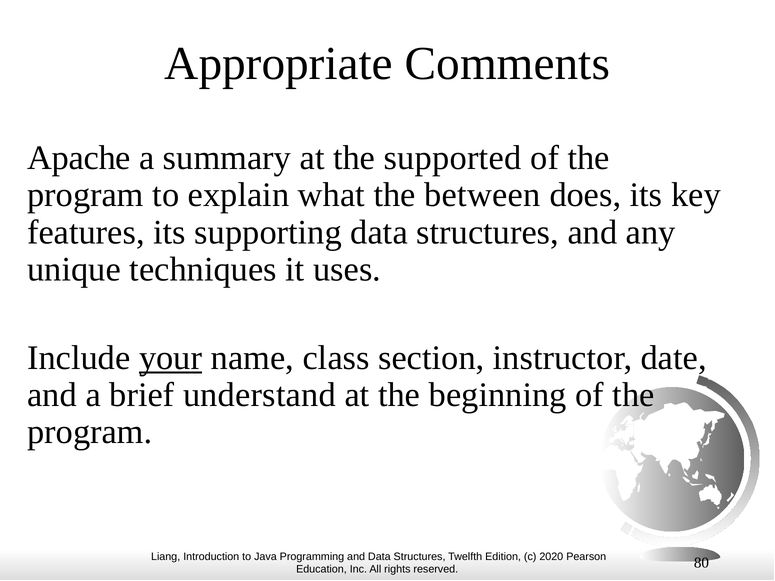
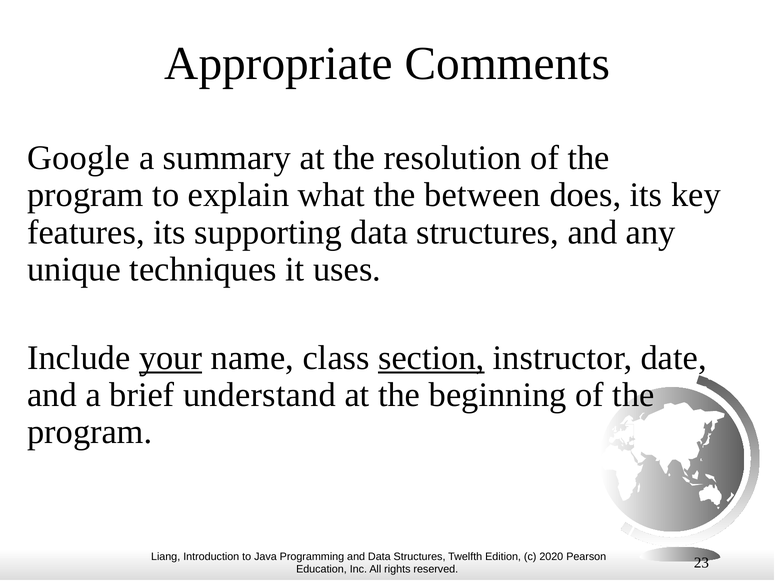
Apache: Apache -> Google
supported: supported -> resolution
section underline: none -> present
80: 80 -> 23
